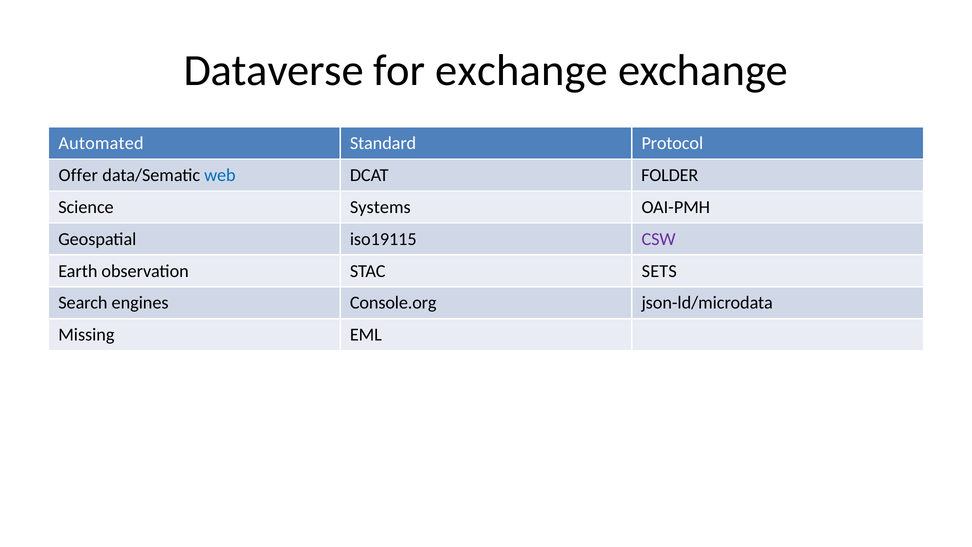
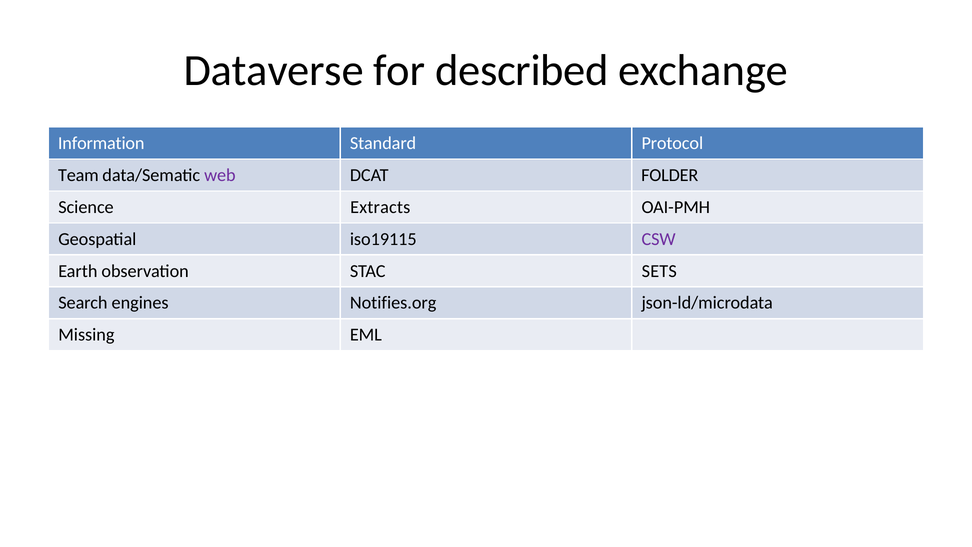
for exchange: exchange -> described
Automated: Automated -> Information
Offer: Offer -> Team
web colour: blue -> purple
Systems: Systems -> Extracts
Console.org: Console.org -> Notifies.org
